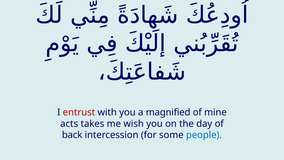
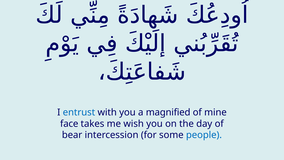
entrust colour: red -> blue
acts: acts -> face
back: back -> bear
